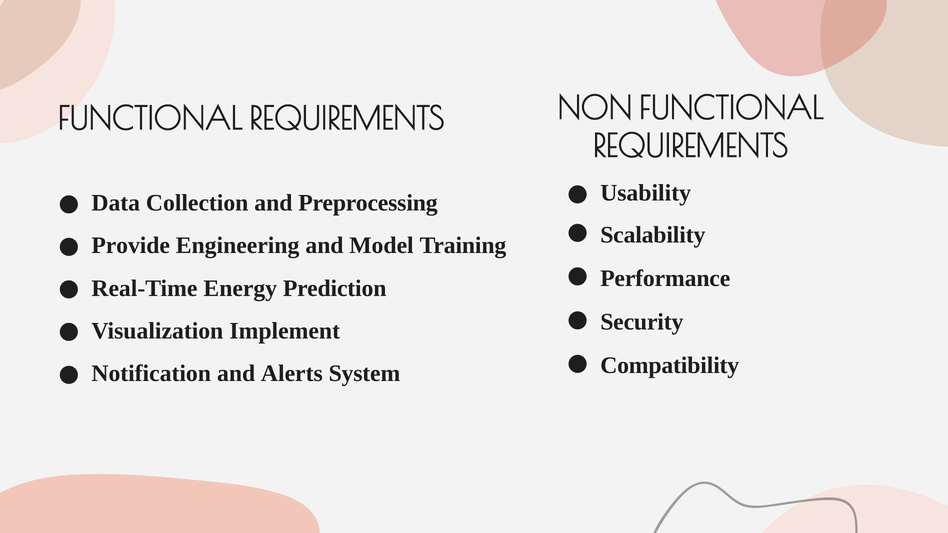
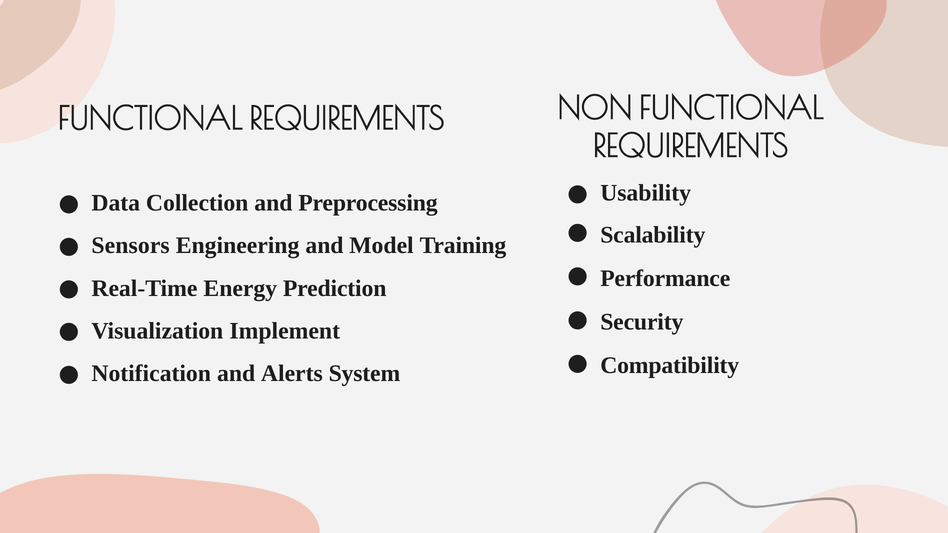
Provide: Provide -> Sensors
